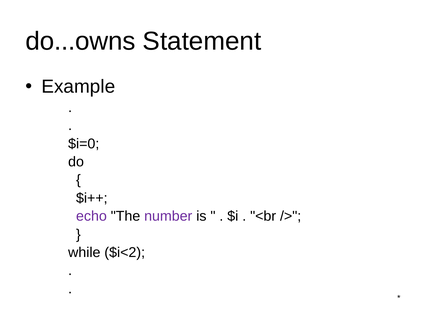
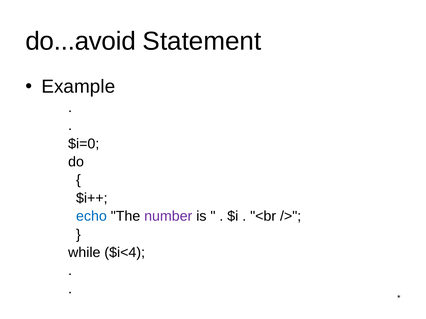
do...owns: do...owns -> do...avoid
echo colour: purple -> blue
$i<2: $i<2 -> $i<4
